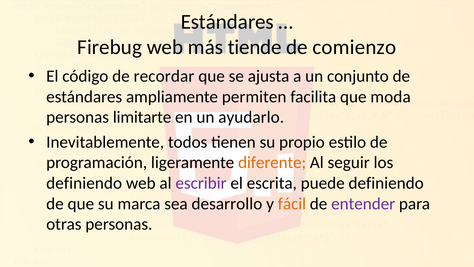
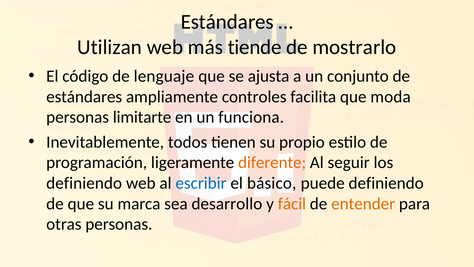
Firebug: Firebug -> Utilizan
comienzo: comienzo -> mostrarlo
recordar: recordar -> lenguaje
permiten: permiten -> controles
ayudarlo: ayudarlo -> funciona
escribir colour: purple -> blue
escrita: escrita -> básico
entender colour: purple -> orange
